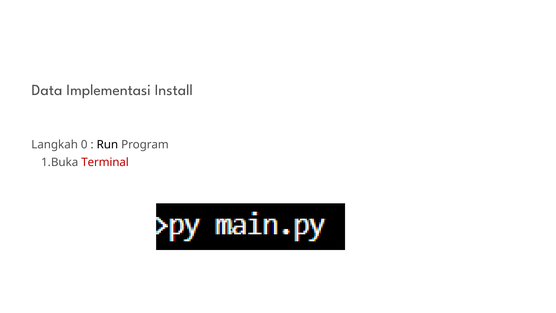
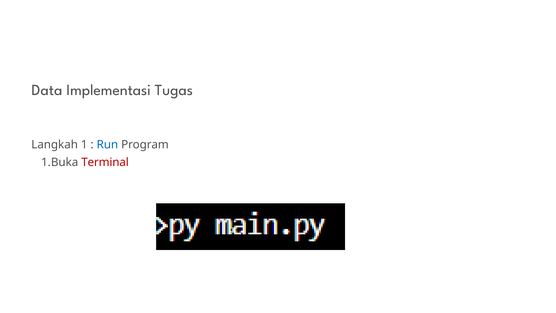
Install: Install -> Tugas
0: 0 -> 1
Run colour: black -> blue
